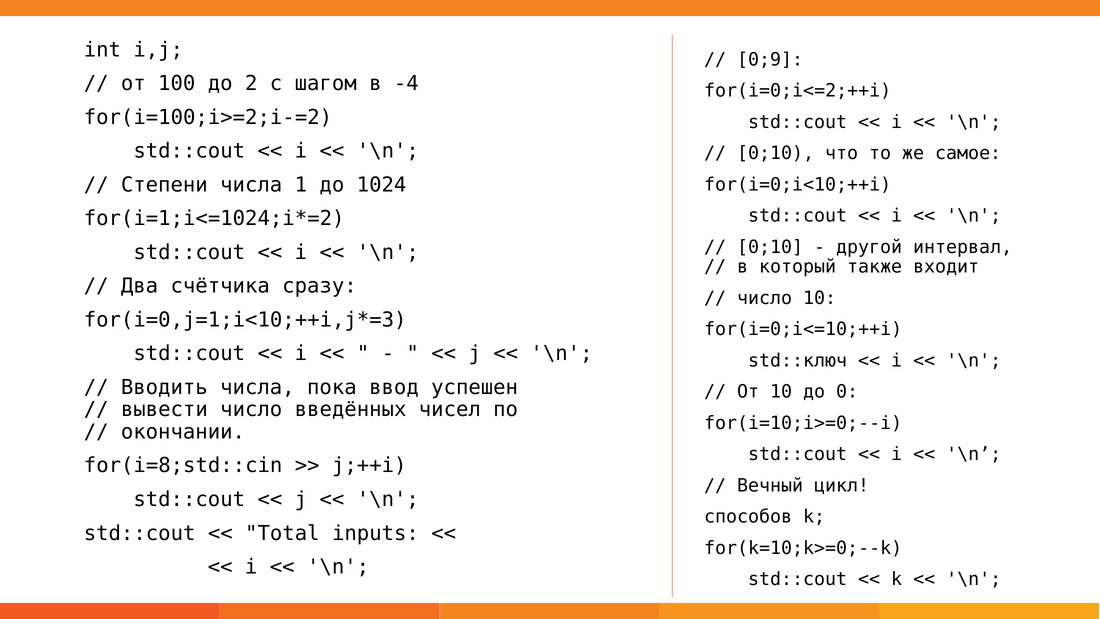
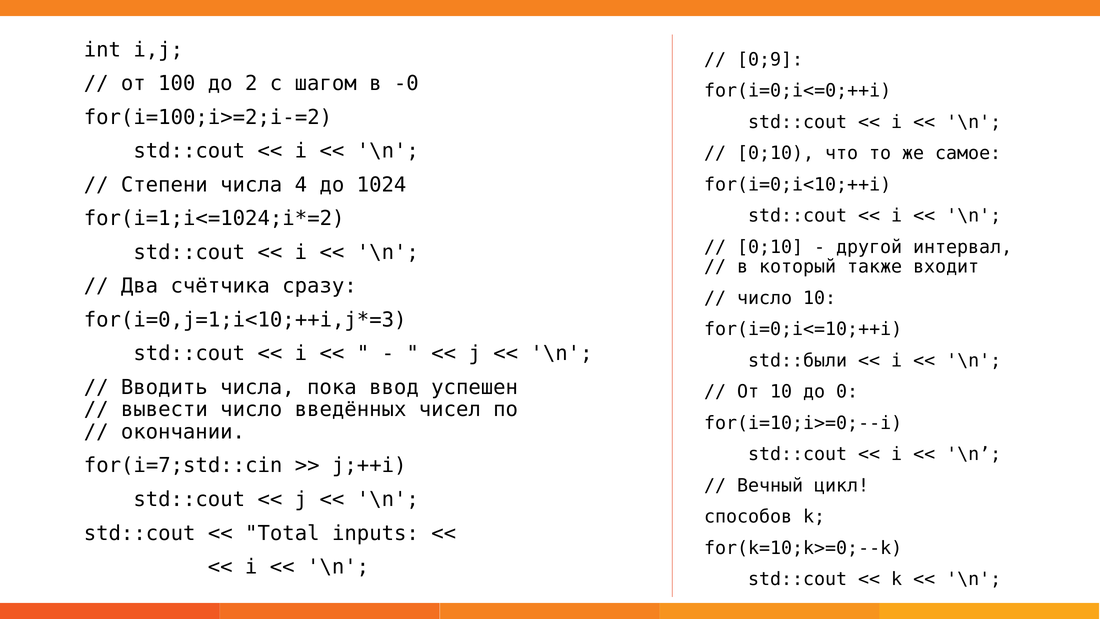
-4: -4 -> -0
for(i=0;i<=2;++i: for(i=0;i<=2;++i -> for(i=0;i<=0;++i
1: 1 -> 4
std::ключ: std::ключ -> std::были
for(i=8;std::cin: for(i=8;std::cin -> for(i=7;std::cin
